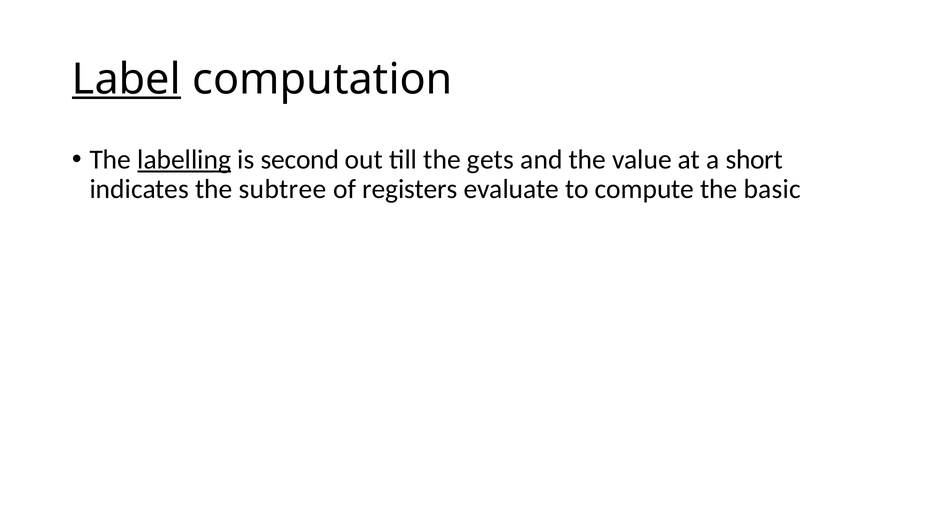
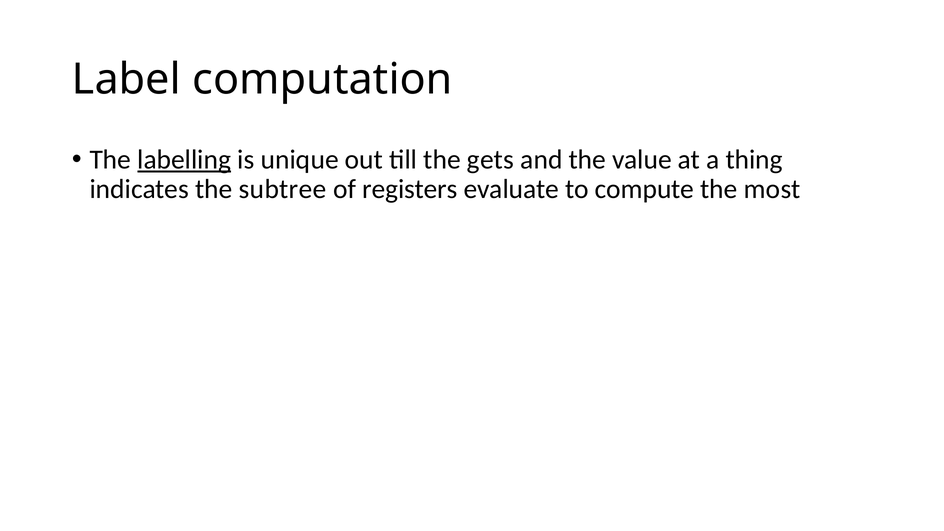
Label underline: present -> none
second: second -> unique
short: short -> thing
basic: basic -> most
